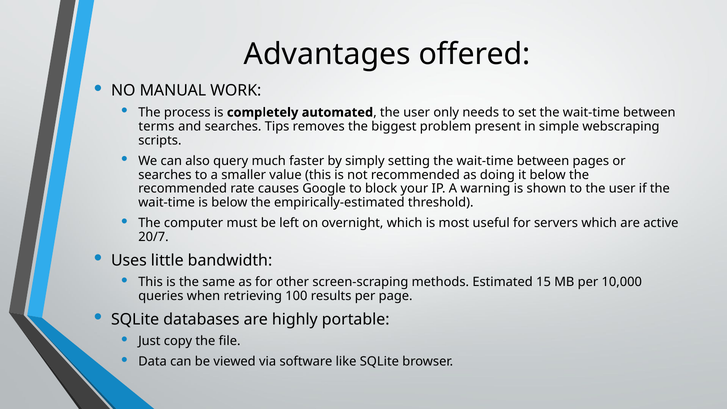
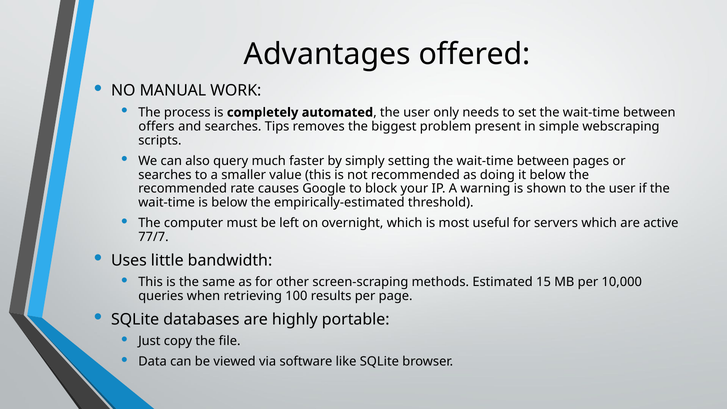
terms: terms -> offers
20/7: 20/7 -> 77/7
